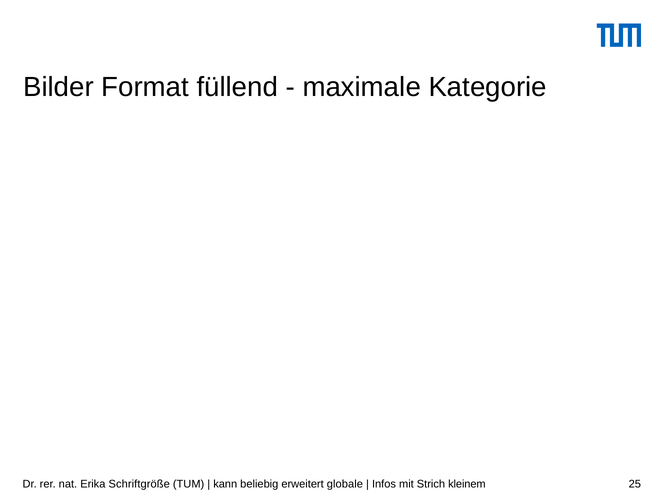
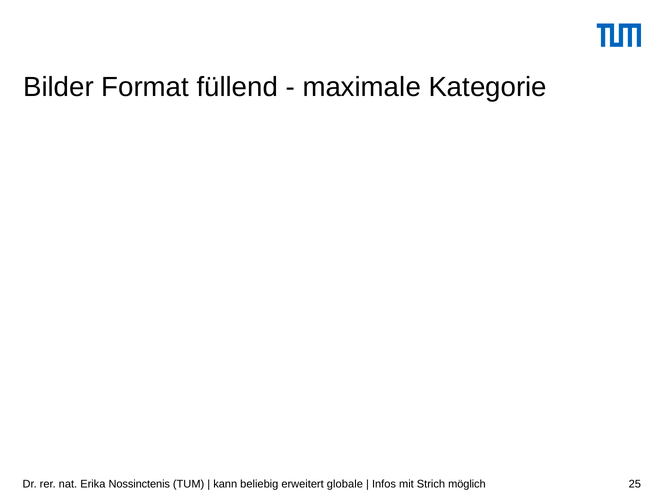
Schriftgröße: Schriftgröße -> Nossinctenis
kleinem: kleinem -> möglich
